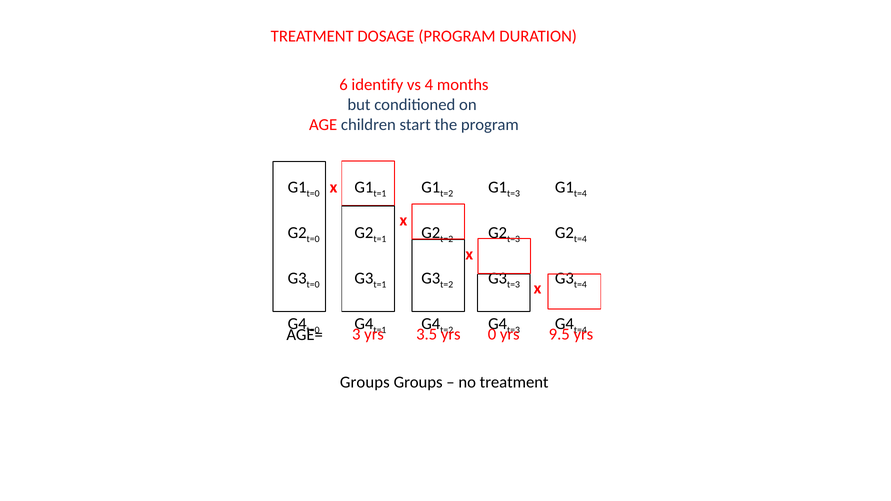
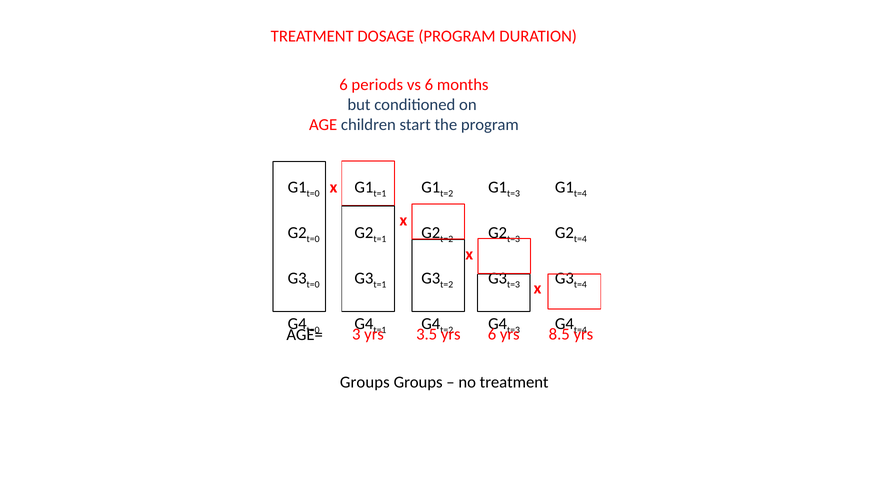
identify: identify -> periods
vs 4: 4 -> 6
0 at (492, 335): 0 -> 6
9.5: 9.5 -> 8.5
